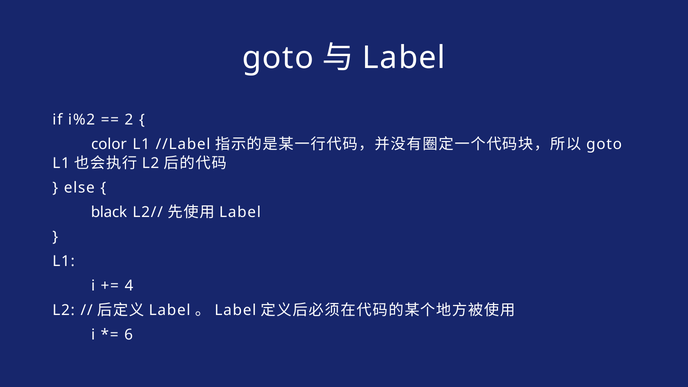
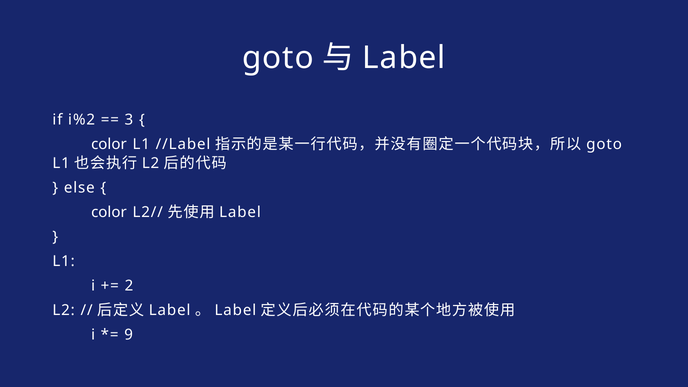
2: 2 -> 3
black at (109, 212): black -> color
4: 4 -> 2
6: 6 -> 9
